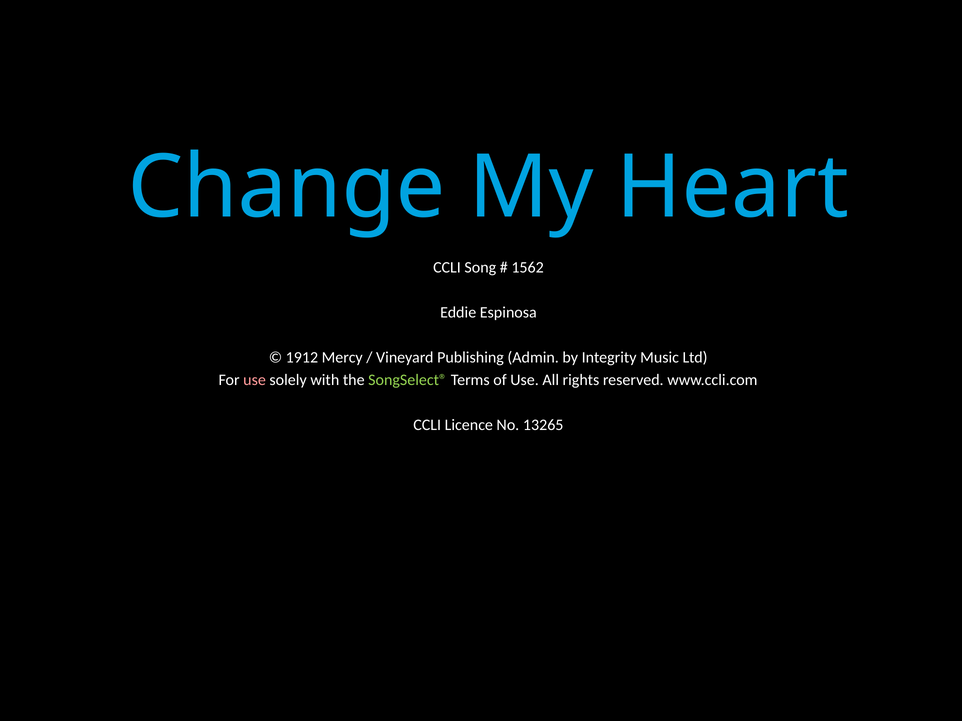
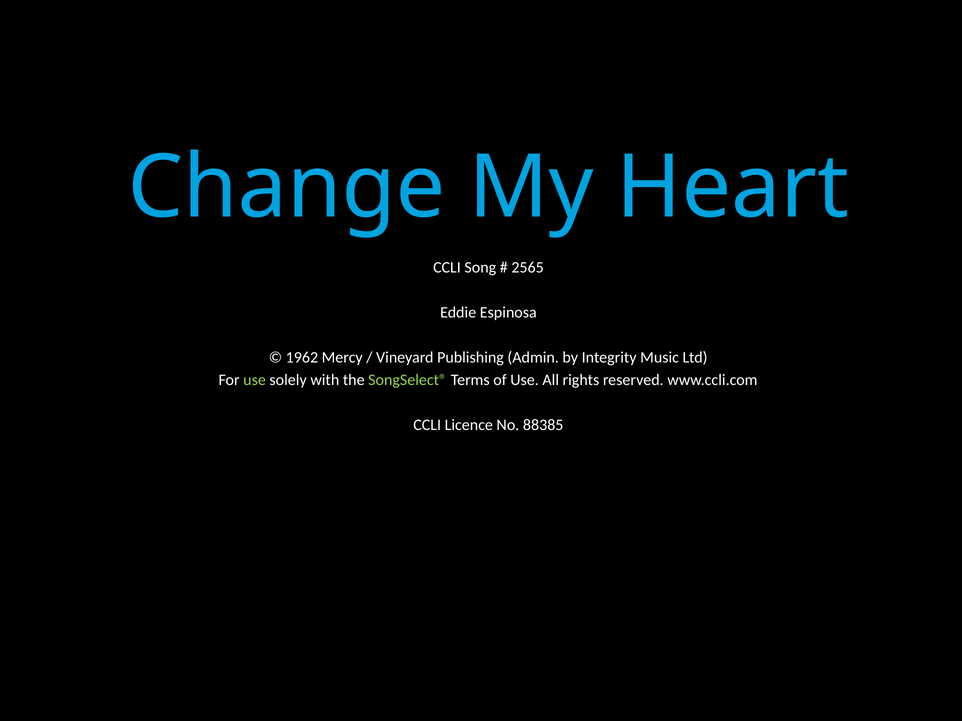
1562: 1562 -> 2565
1912: 1912 -> 1962
use at (255, 380) colour: pink -> light green
13265: 13265 -> 88385
